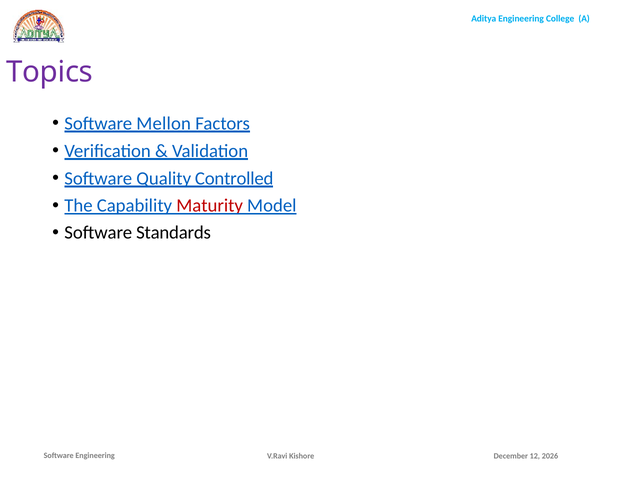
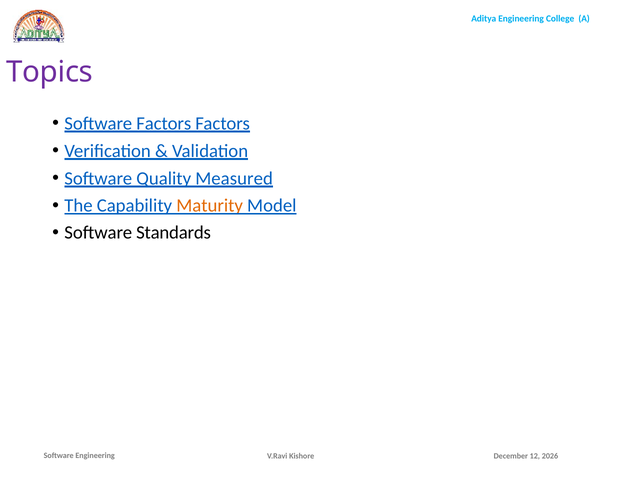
Software Mellon: Mellon -> Factors
Controlled: Controlled -> Measured
Maturity colour: red -> orange
